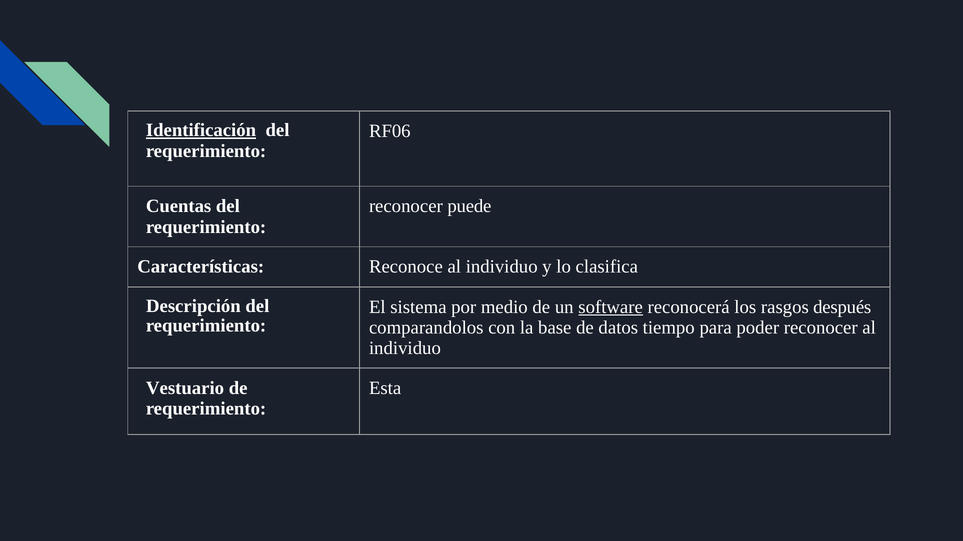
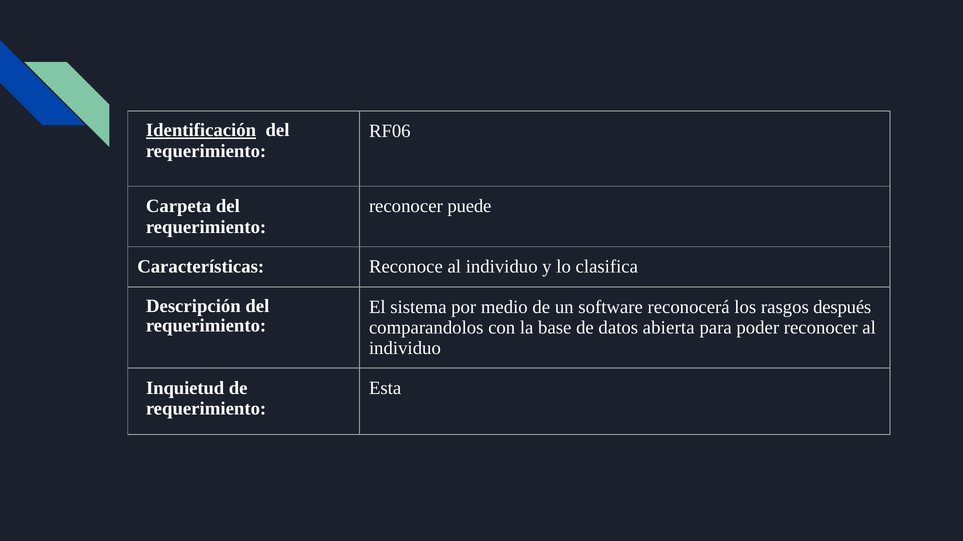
Cuentas: Cuentas -> Carpeta
software underline: present -> none
tiempo: tiempo -> abierta
Vestuario: Vestuario -> Inquietud
